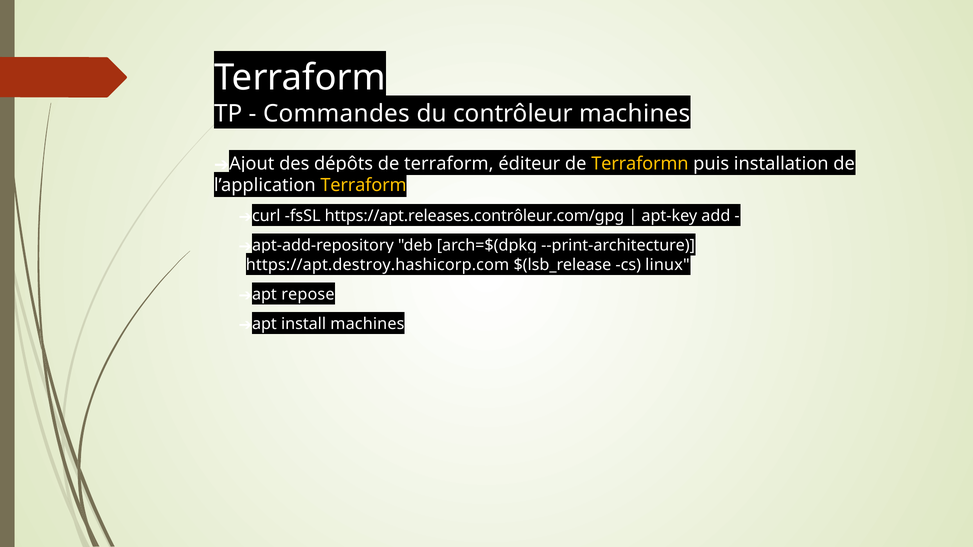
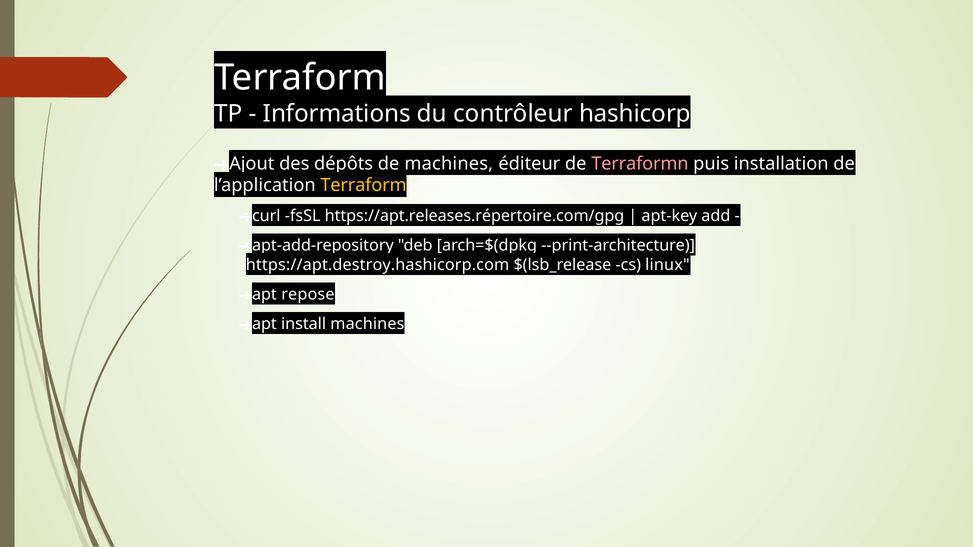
Commandes: Commandes -> Informations
contrôleur machines: machines -> hashicorp
terraform at (449, 164): terraform -> machines
Terraformn colour: yellow -> pink
https://apt.releases.contrôleur.com/gpg: https://apt.releases.contrôleur.com/gpg -> https://apt.releases.répertoire.com/gpg
